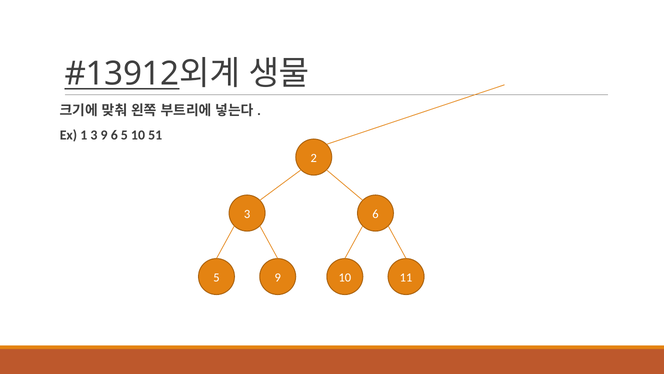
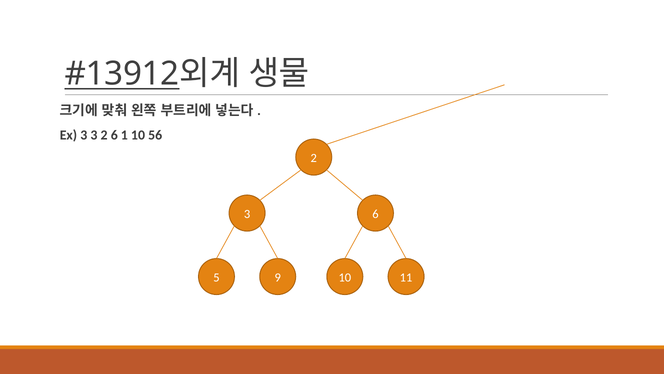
Ex 1: 1 -> 3
9 at (104, 135): 9 -> 2
6 5: 5 -> 1
51: 51 -> 56
